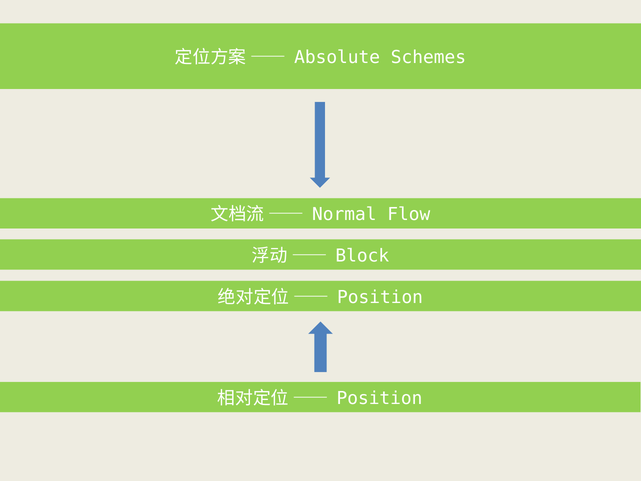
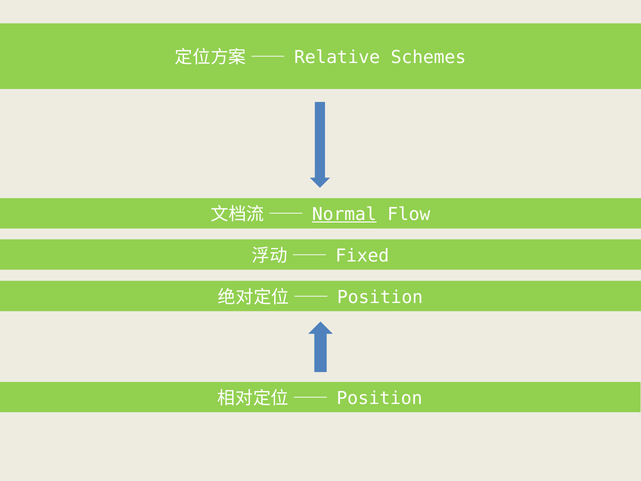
Absolute: Absolute -> Relative
Normal underline: none -> present
Block: Block -> Fixed
